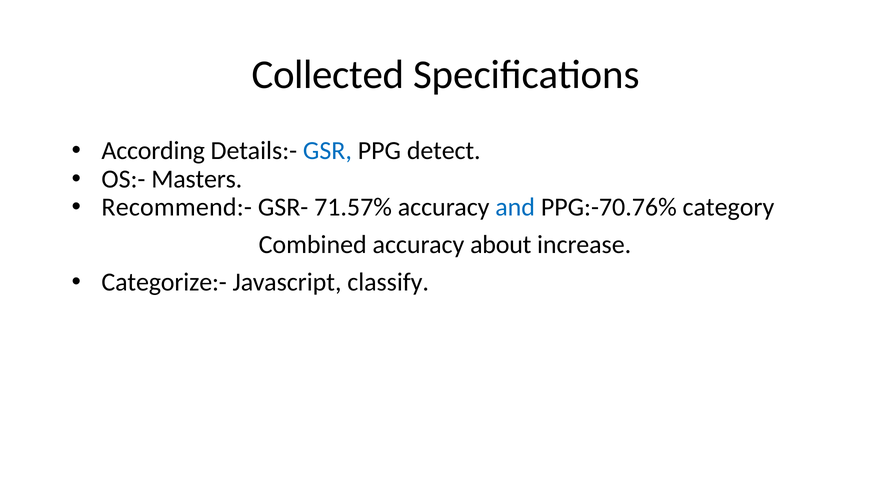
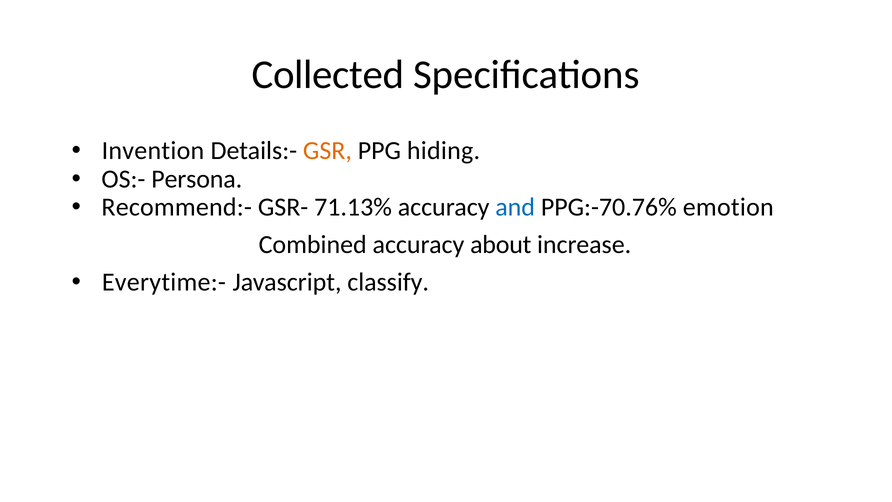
According: According -> Invention
GSR colour: blue -> orange
detect: detect -> hiding
Masters: Masters -> Persona
71.57%: 71.57% -> 71.13%
category: category -> emotion
Categorize:-: Categorize:- -> Everytime:-
